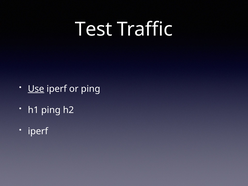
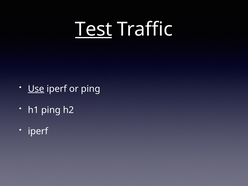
Test underline: none -> present
